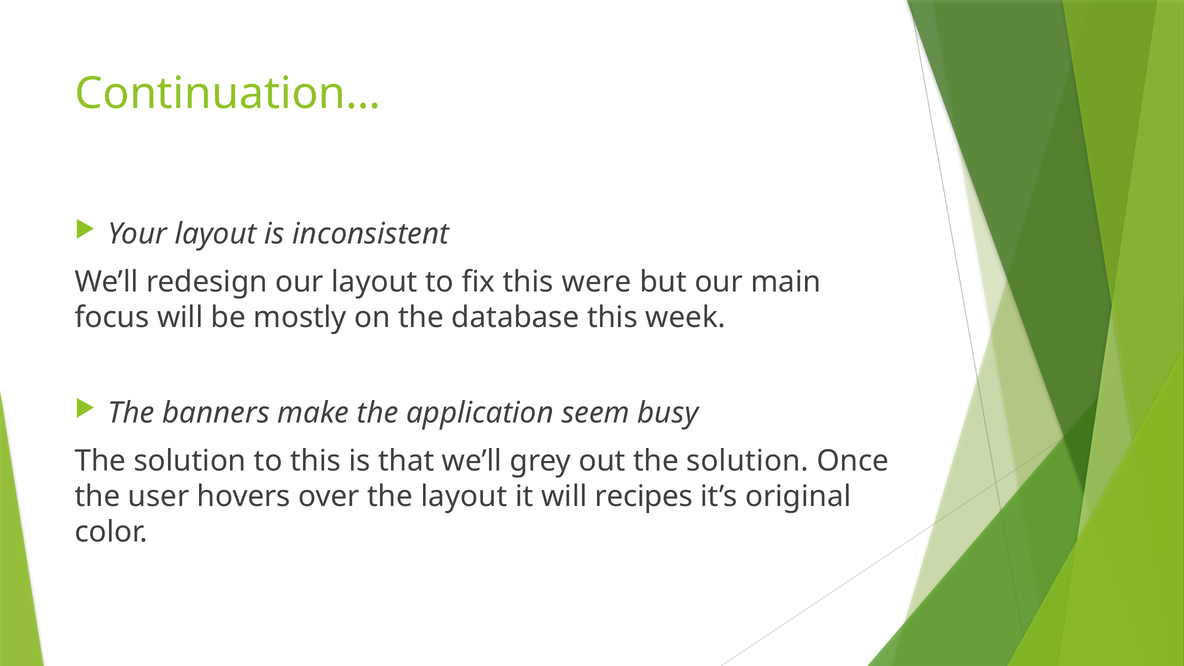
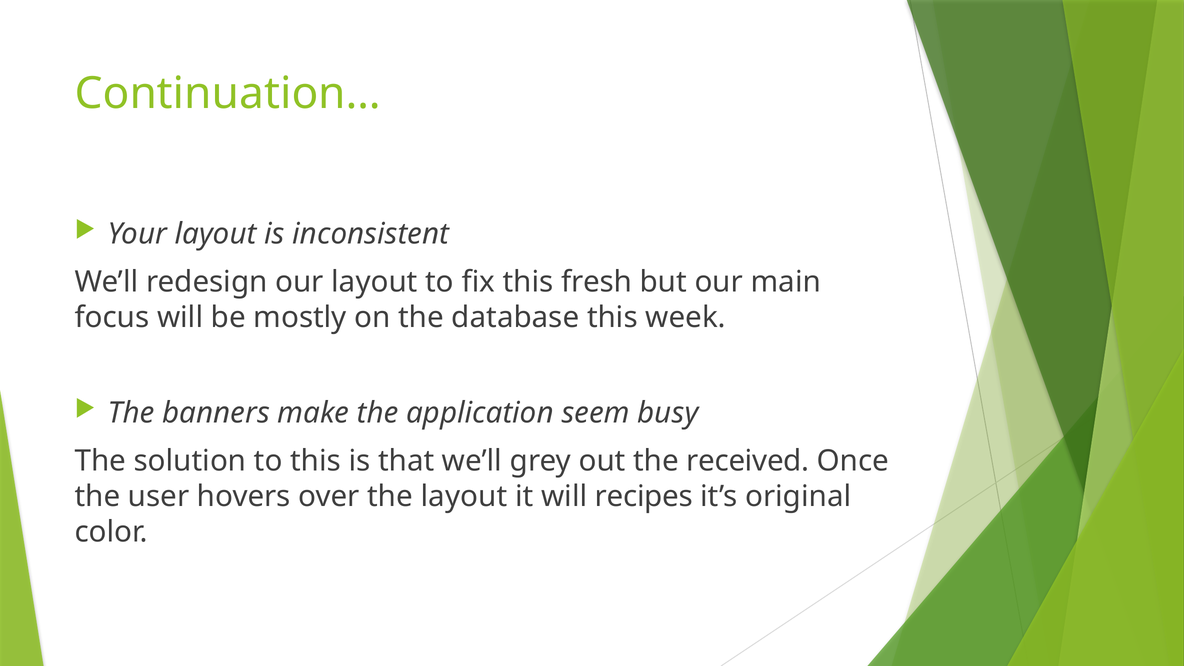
were: were -> fresh
out the solution: solution -> received
